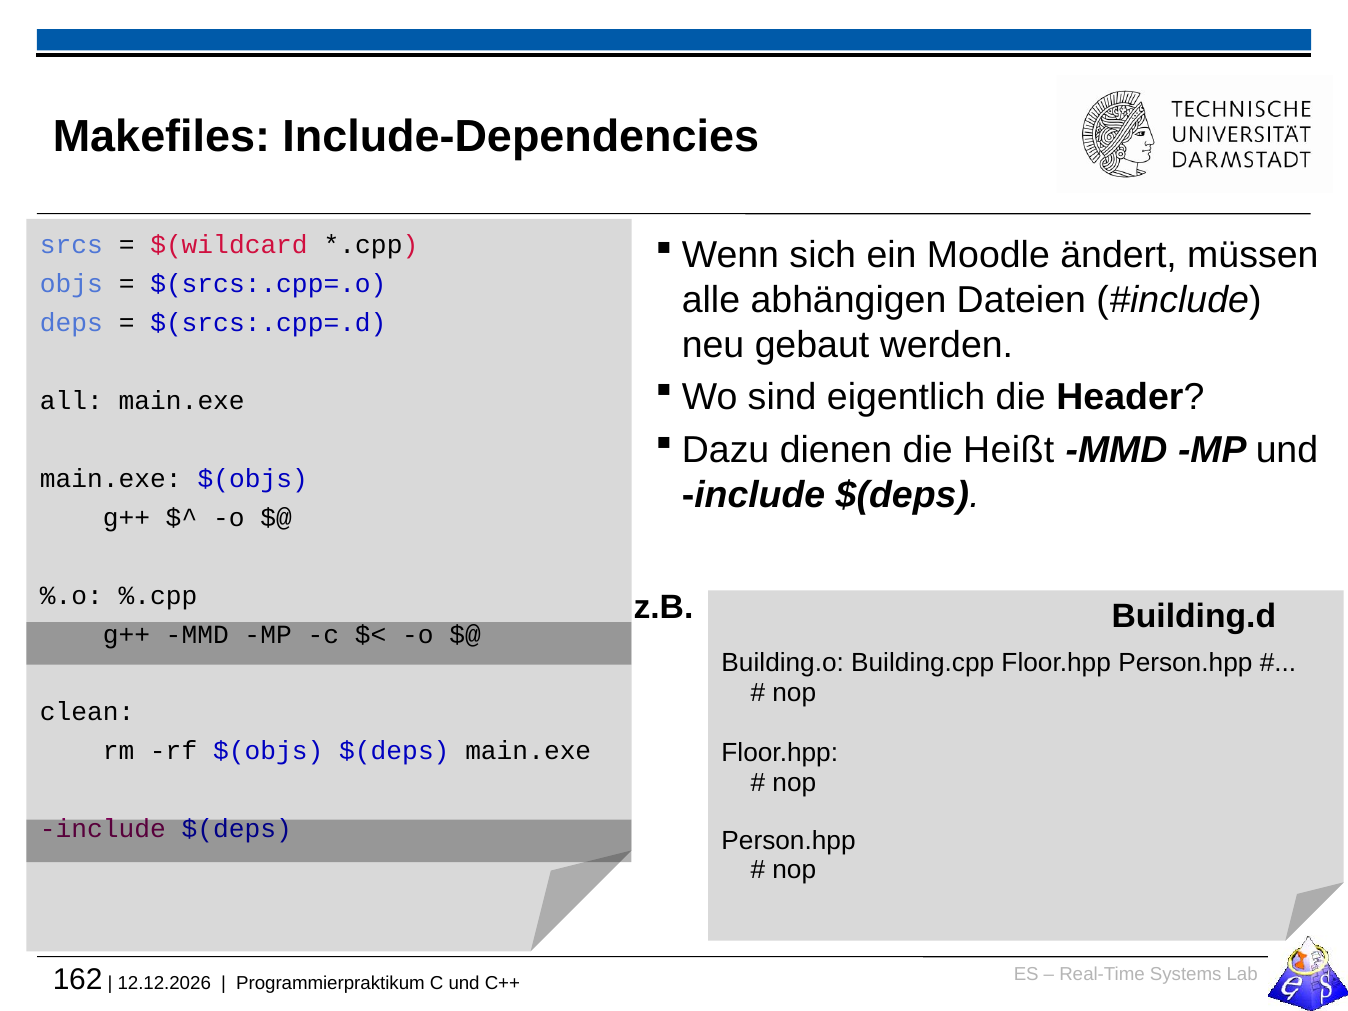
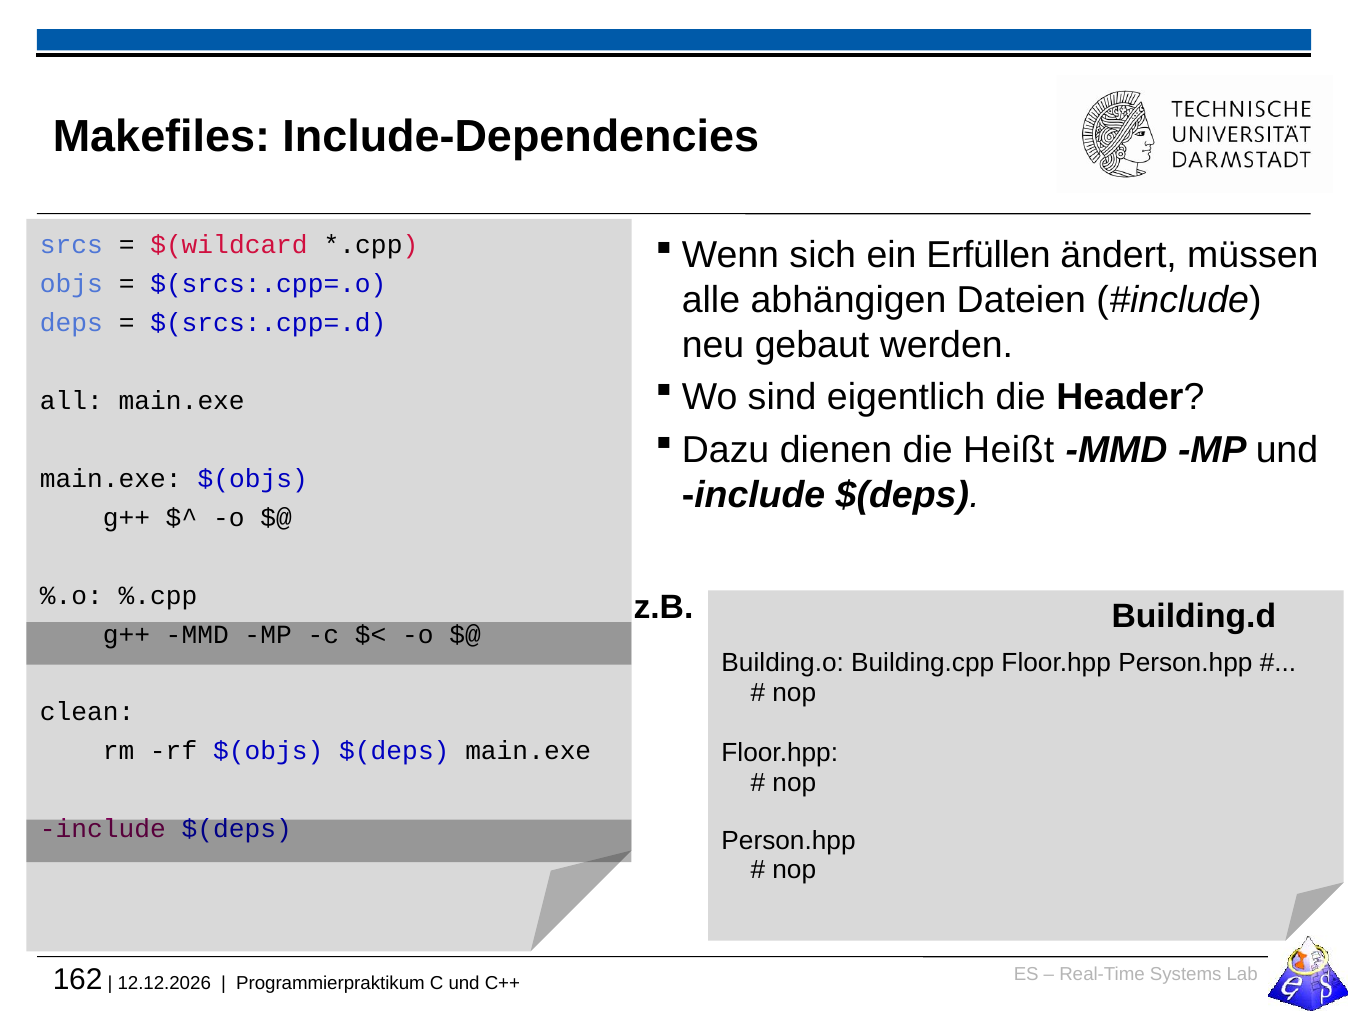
Moodle: Moodle -> Erfüllen
